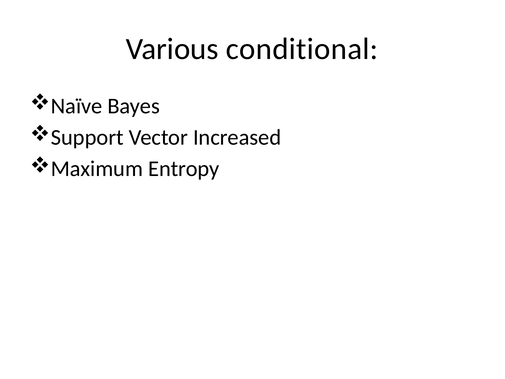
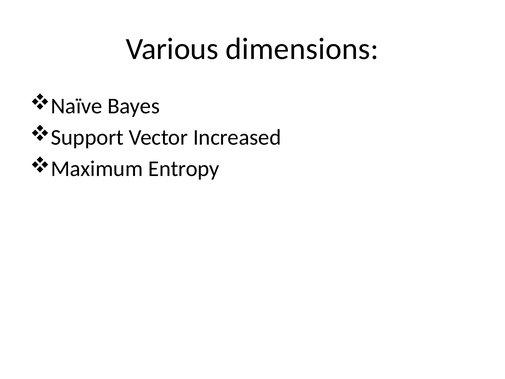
conditional: conditional -> dimensions
